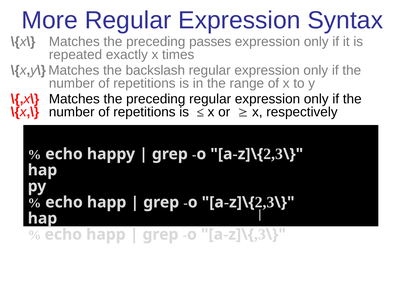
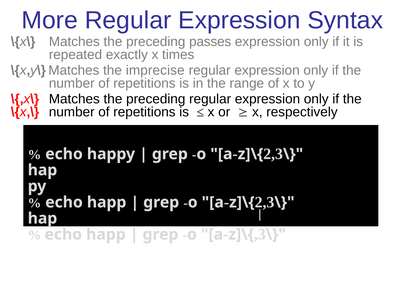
backslash: backslash -> imprecise
